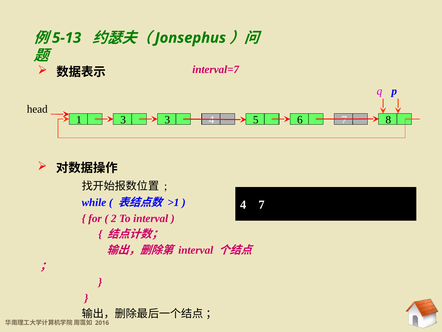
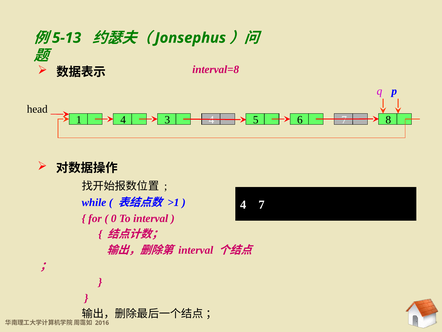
interval=7: interval=7 -> interval=8
1 3: 3 -> 4
2 at (114, 218): 2 -> 0
